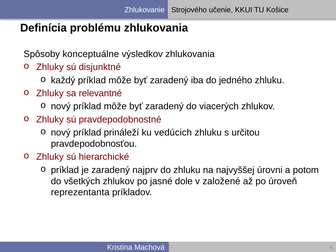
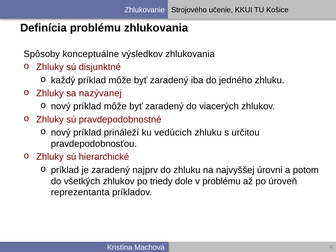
relevantné: relevantné -> nazývanej
jasné: jasné -> triedy
v založené: založené -> problému
